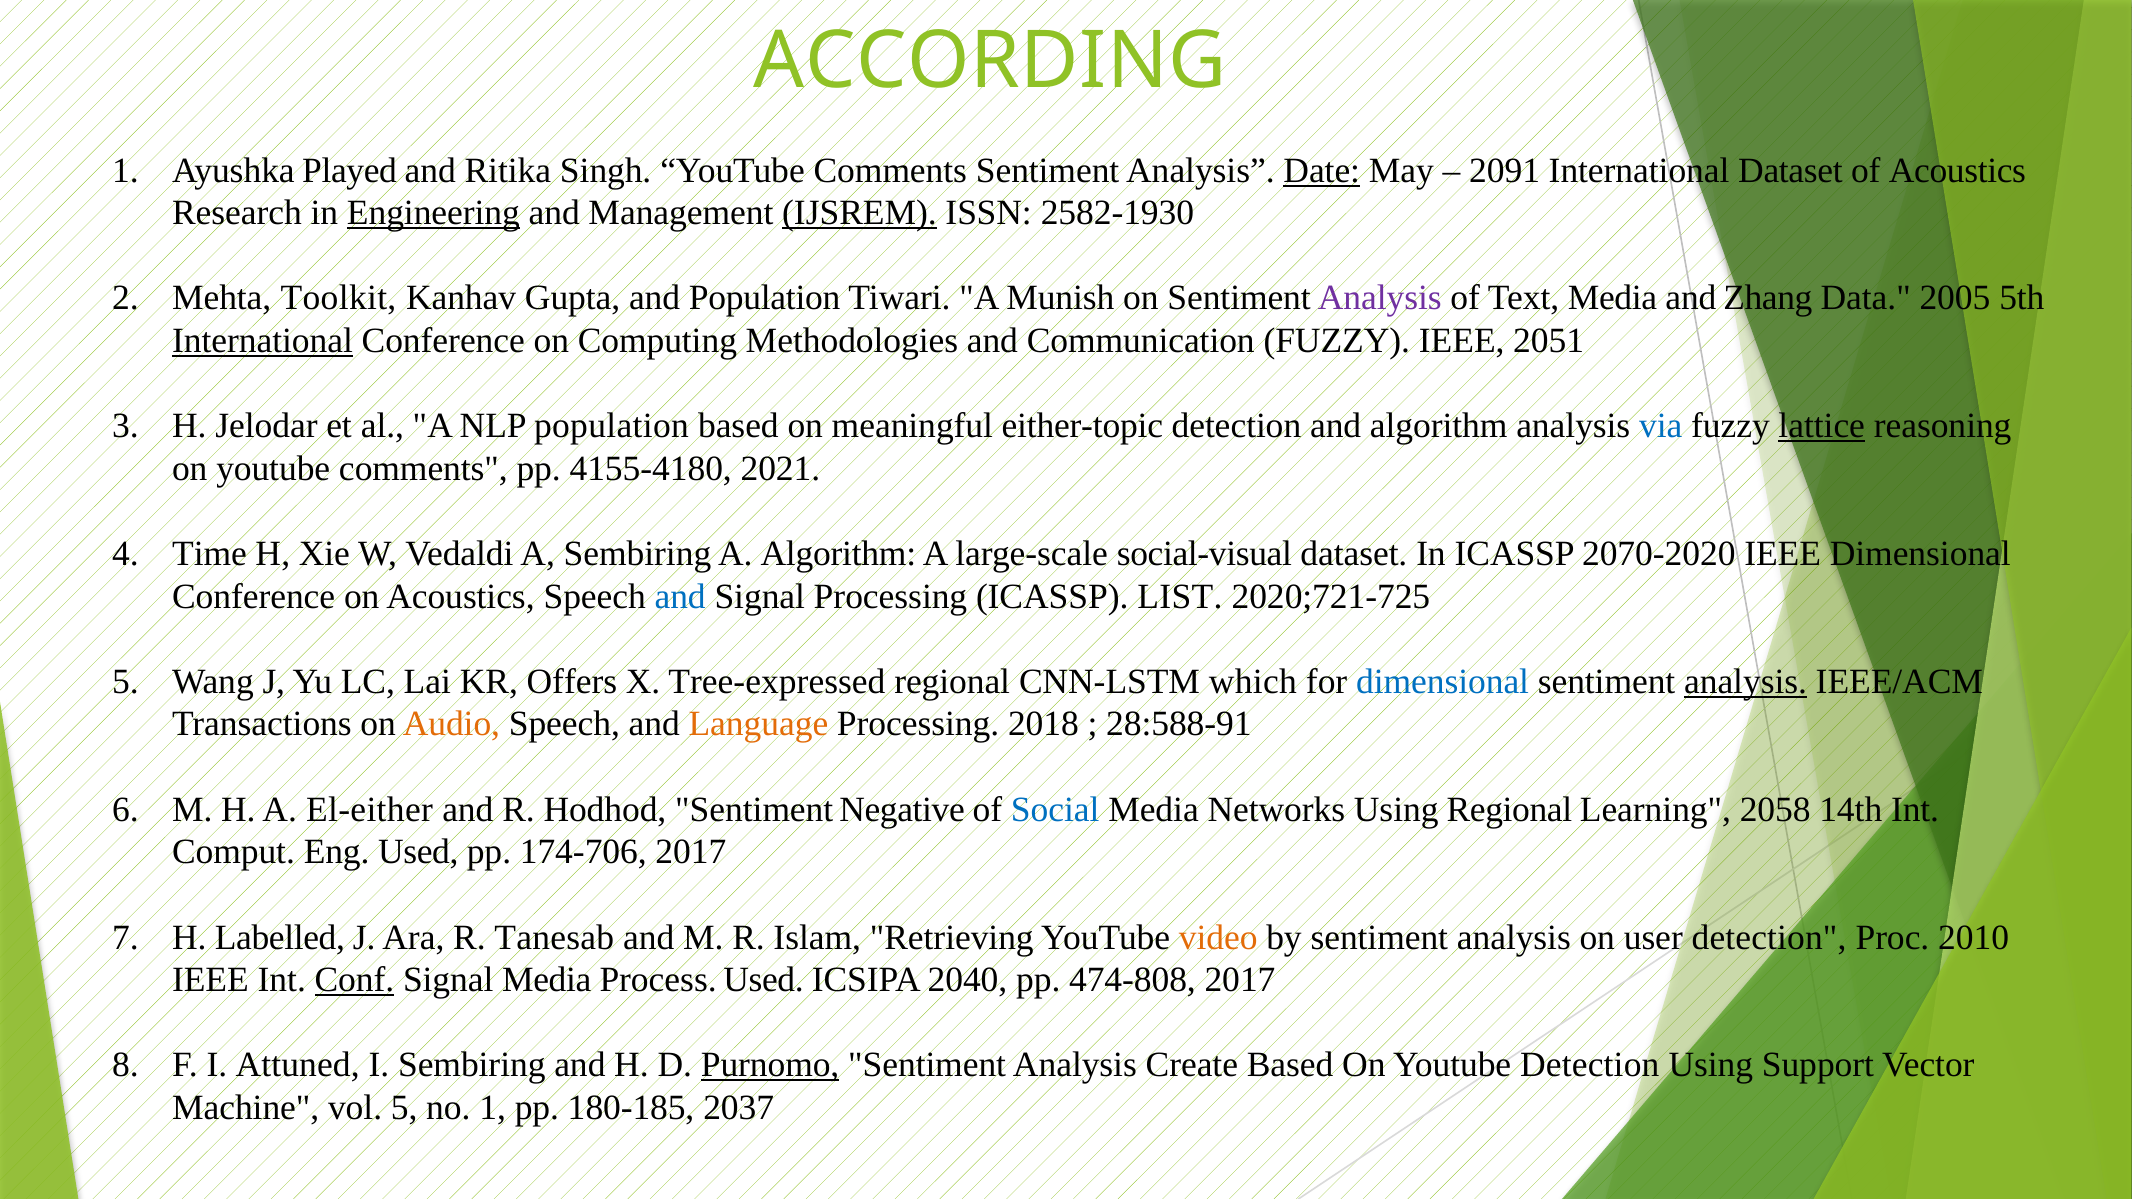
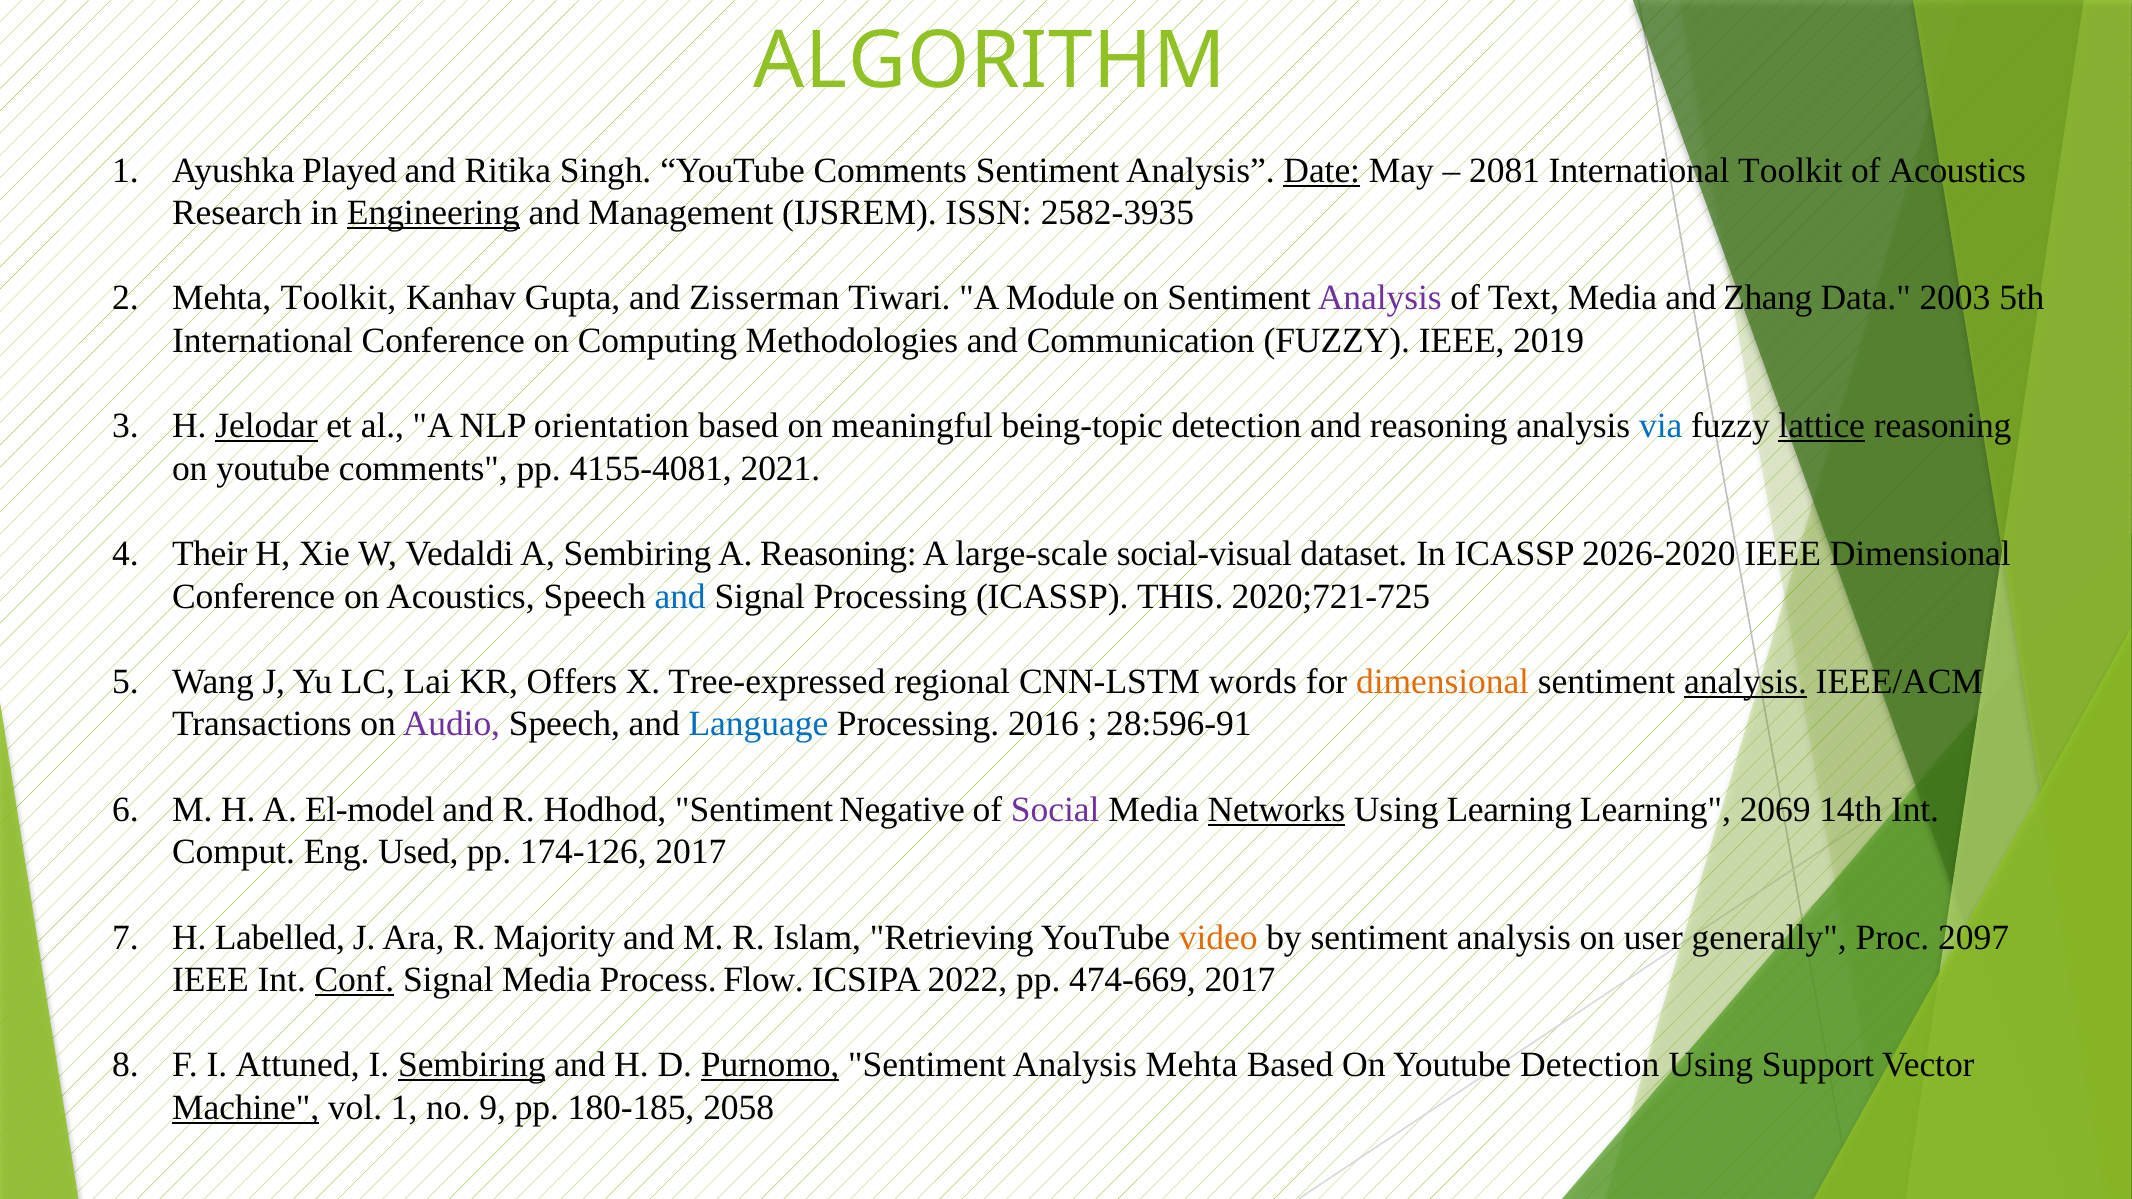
ACCORDING: ACCORDING -> ALGORITHM
2091: 2091 -> 2081
International Dataset: Dataset -> Toolkit
IJSREM underline: present -> none
2582-1930: 2582-1930 -> 2582-3935
and Population: Population -> Zisserman
Munish: Munish -> Module
2005: 2005 -> 2003
International at (263, 341) underline: present -> none
2051: 2051 -> 2019
Jelodar underline: none -> present
NLP population: population -> orientation
either-topic: either-topic -> being-topic
and algorithm: algorithm -> reasoning
4155-4180: 4155-4180 -> 4155-4081
Time: Time -> Their
A Algorithm: Algorithm -> Reasoning
2070-2020: 2070-2020 -> 2026-2020
LIST: LIST -> THIS
which: which -> words
dimensional at (1443, 682) colour: blue -> orange
Audio colour: orange -> purple
Language colour: orange -> blue
2018: 2018 -> 2016
28:588-91: 28:588-91 -> 28:596-91
El-either: El-either -> El-model
Social colour: blue -> purple
Networks underline: none -> present
Using Regional: Regional -> Learning
2058: 2058 -> 2069
174-706: 174-706 -> 174-126
Tanesab: Tanesab -> Majority
user detection: detection -> generally
2010: 2010 -> 2097
Process Used: Used -> Flow
2040: 2040 -> 2022
474-808: 474-808 -> 474-669
Sembiring at (472, 1065) underline: none -> present
Analysis Create: Create -> Mehta
Machine underline: none -> present
vol 5: 5 -> 1
no 1: 1 -> 9
2037: 2037 -> 2058
